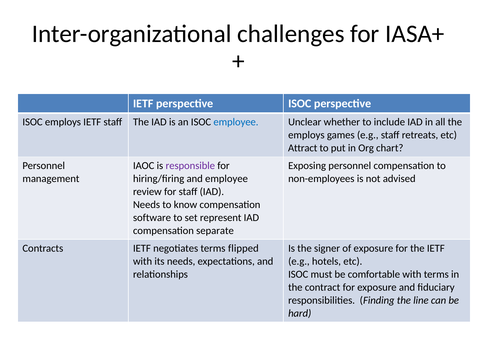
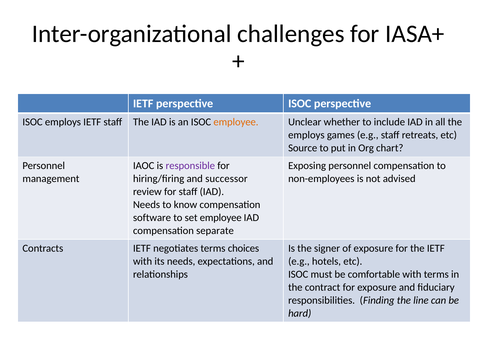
employee at (236, 122) colour: blue -> orange
Attract: Attract -> Source
and employee: employee -> successor
set represent: represent -> employee
flipped: flipped -> choices
